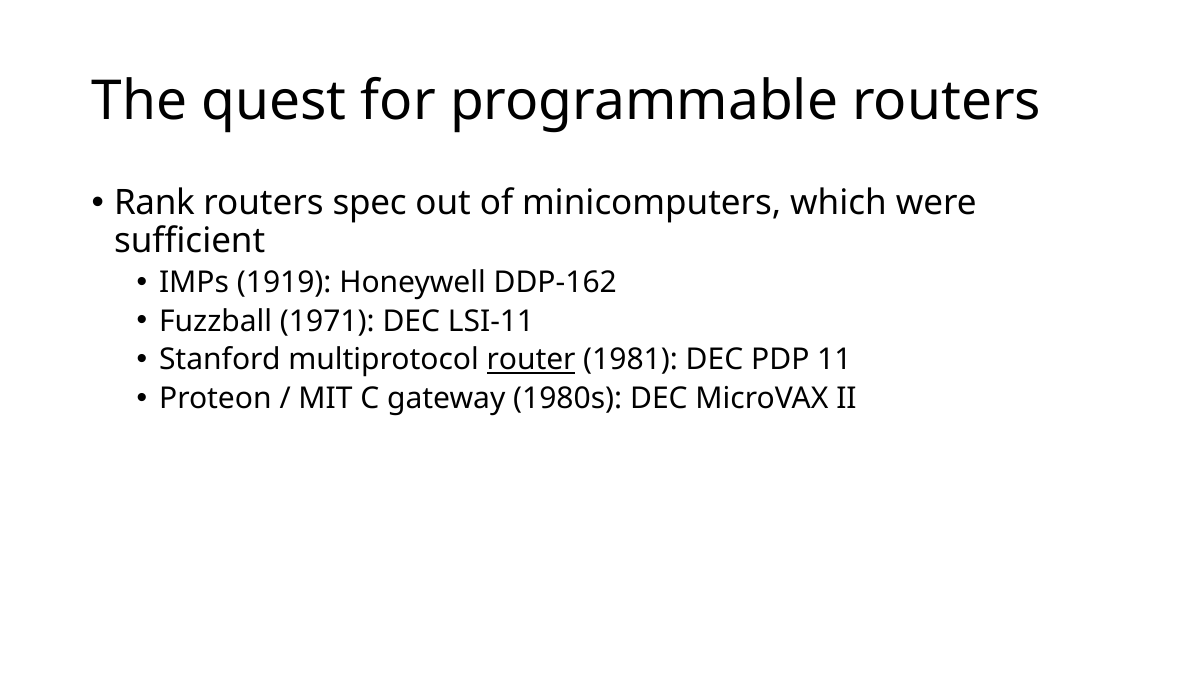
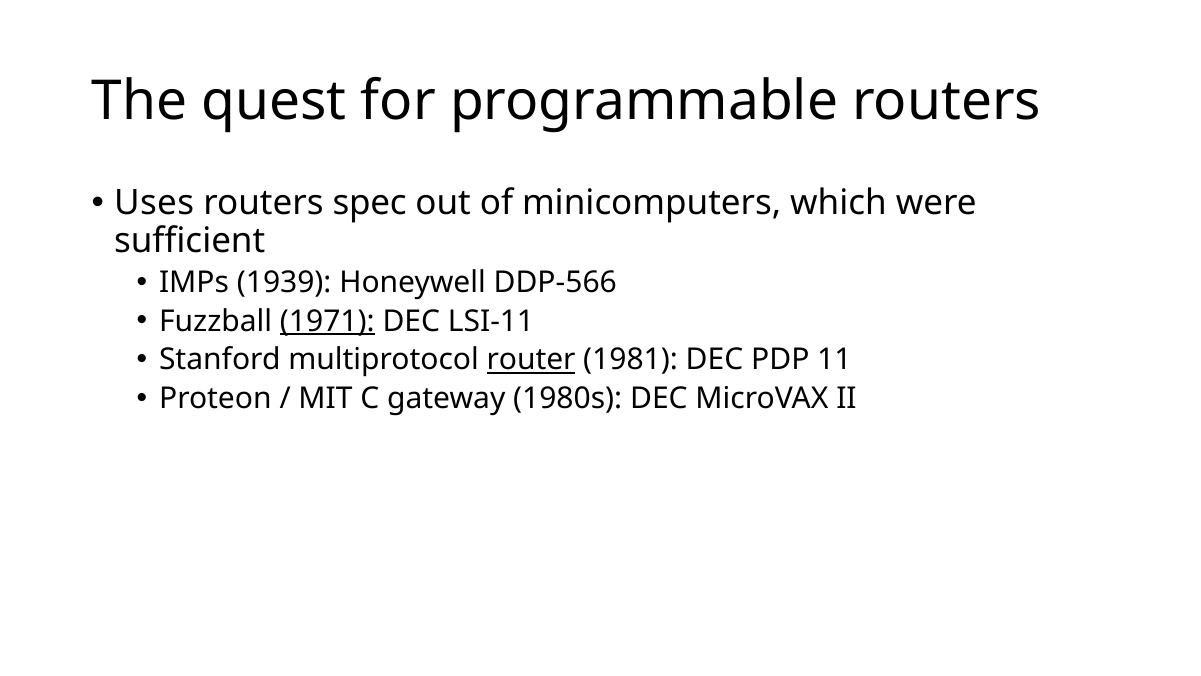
Rank: Rank -> Uses
1919: 1919 -> 1939
DDP-162: DDP-162 -> DDP-566
1971 underline: none -> present
